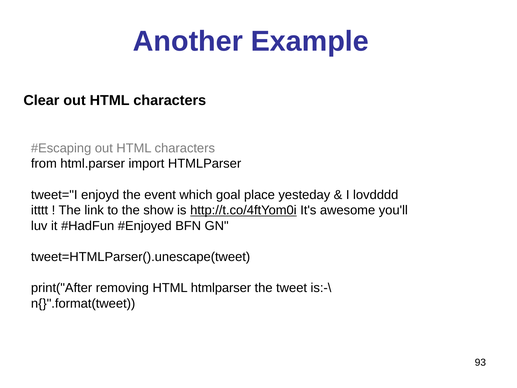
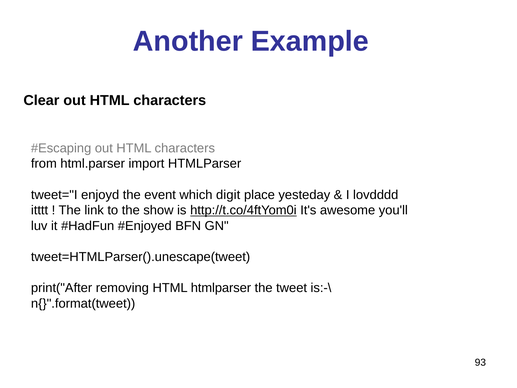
goal: goal -> digit
